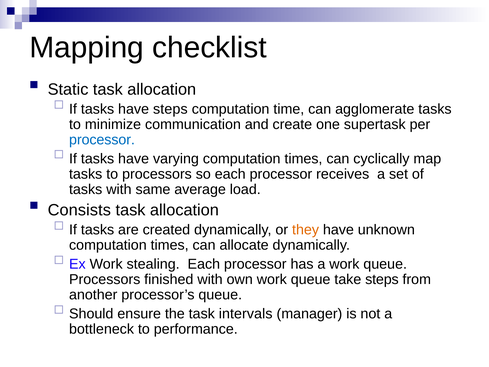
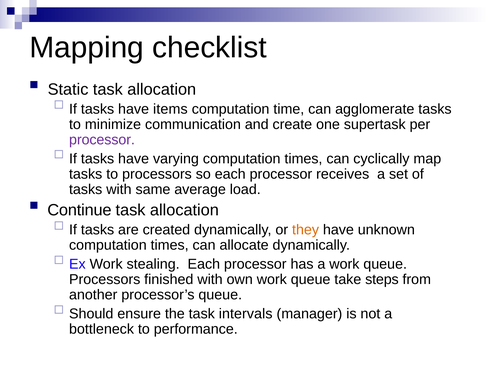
have steps: steps -> items
processor at (102, 140) colour: blue -> purple
Consists: Consists -> Continue
